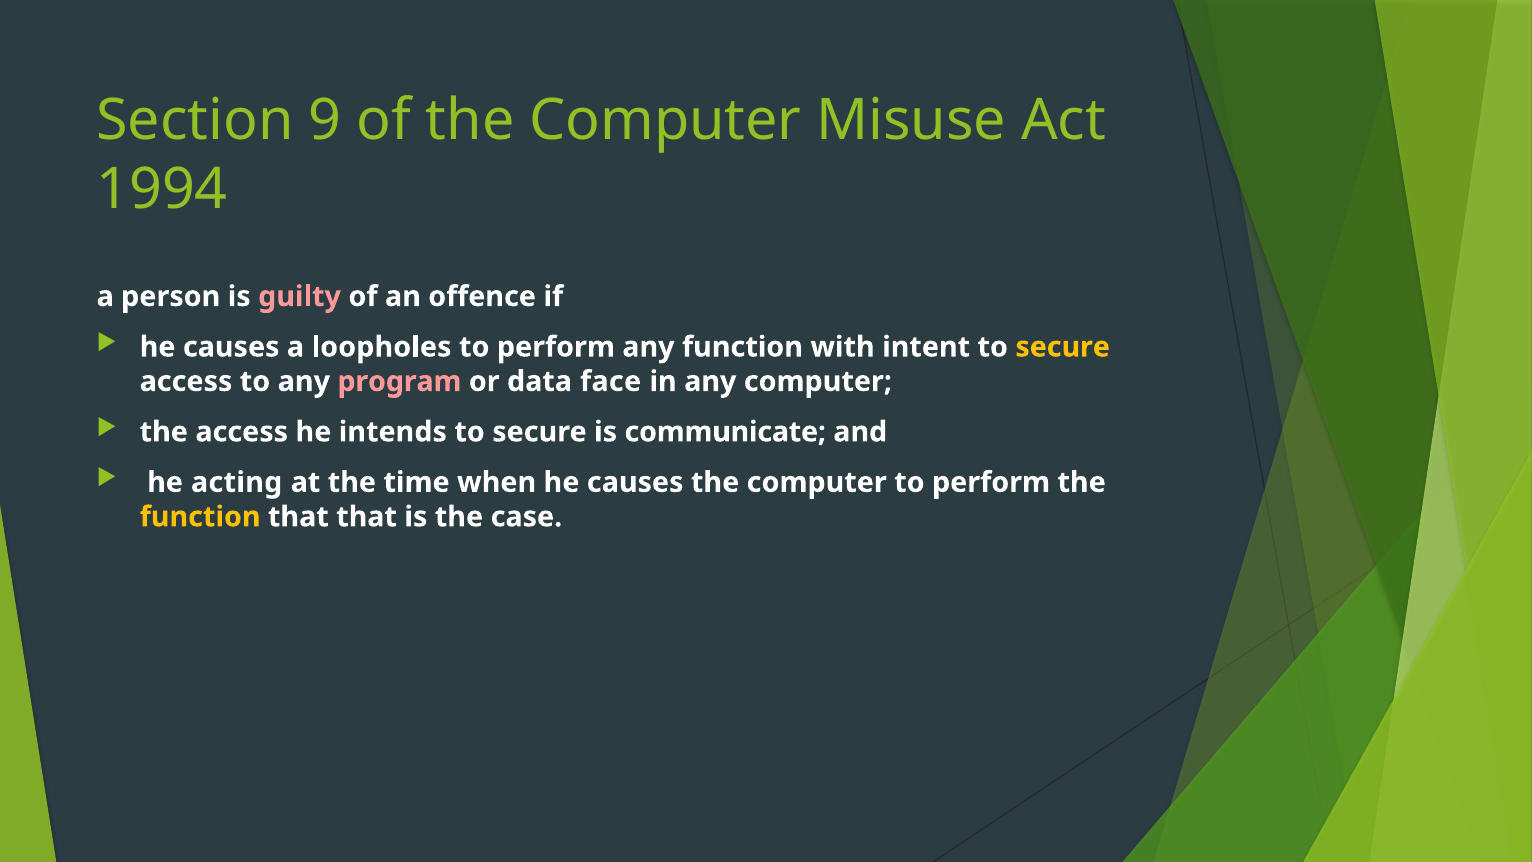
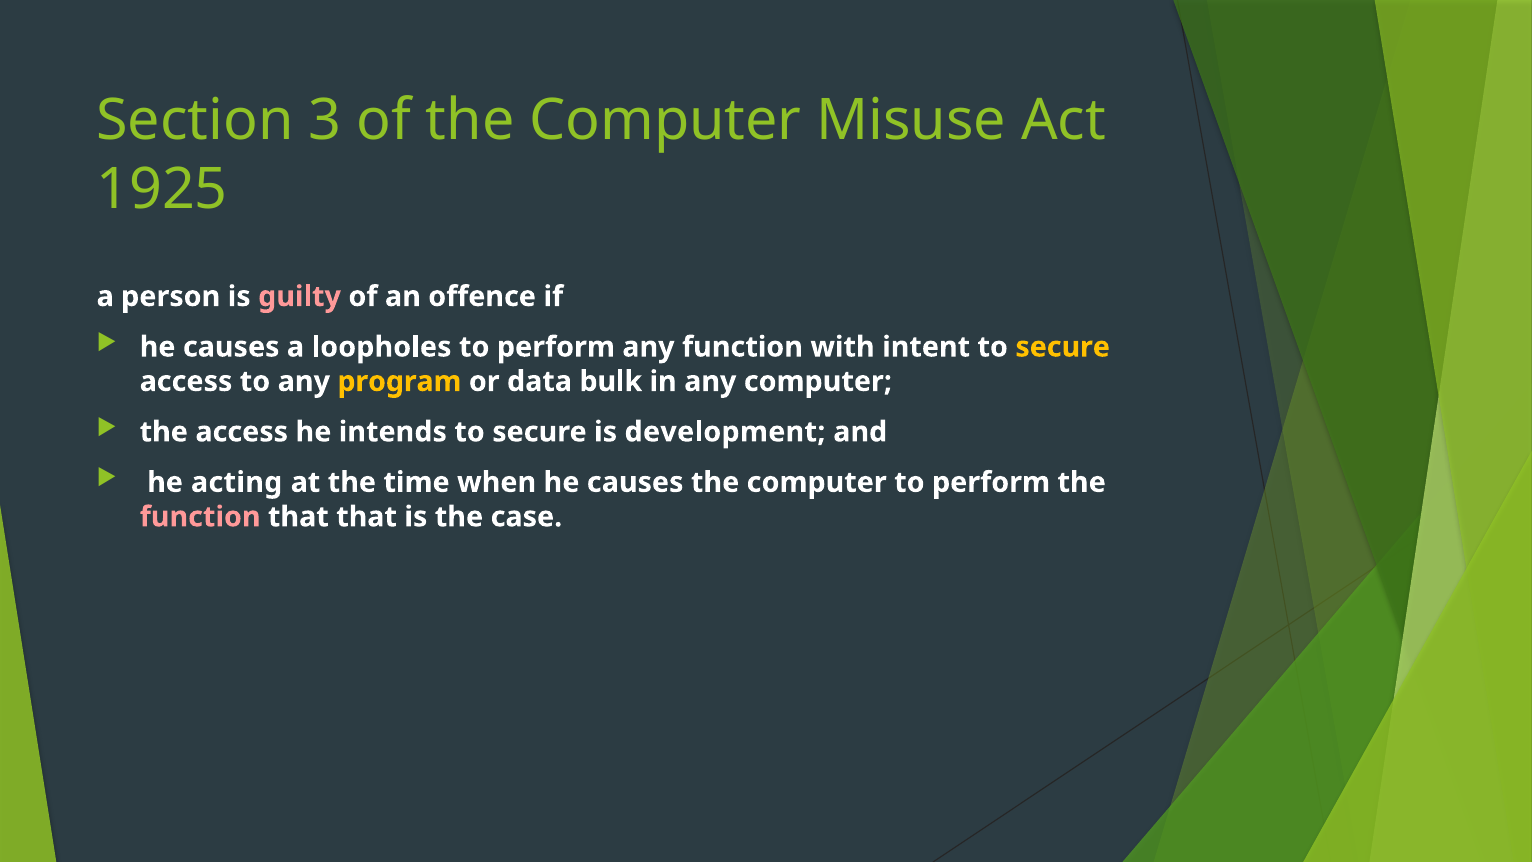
9: 9 -> 3
1994: 1994 -> 1925
program colour: pink -> yellow
face: face -> bulk
communicate: communicate -> development
function at (200, 517) colour: yellow -> pink
